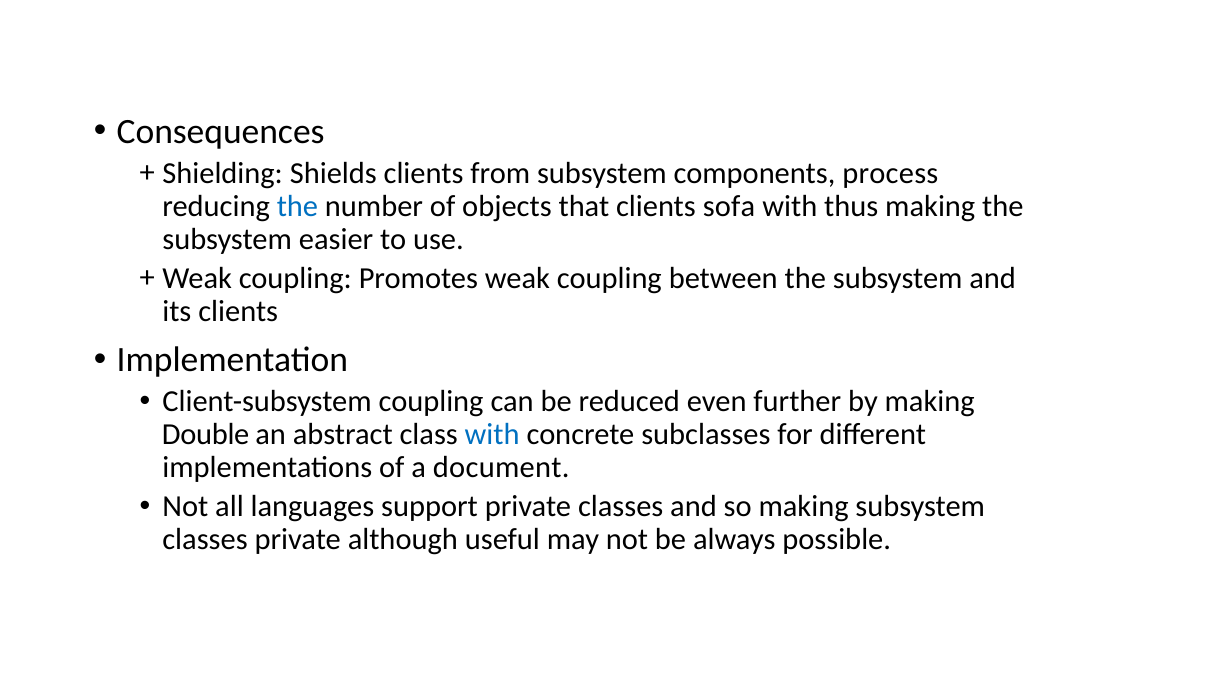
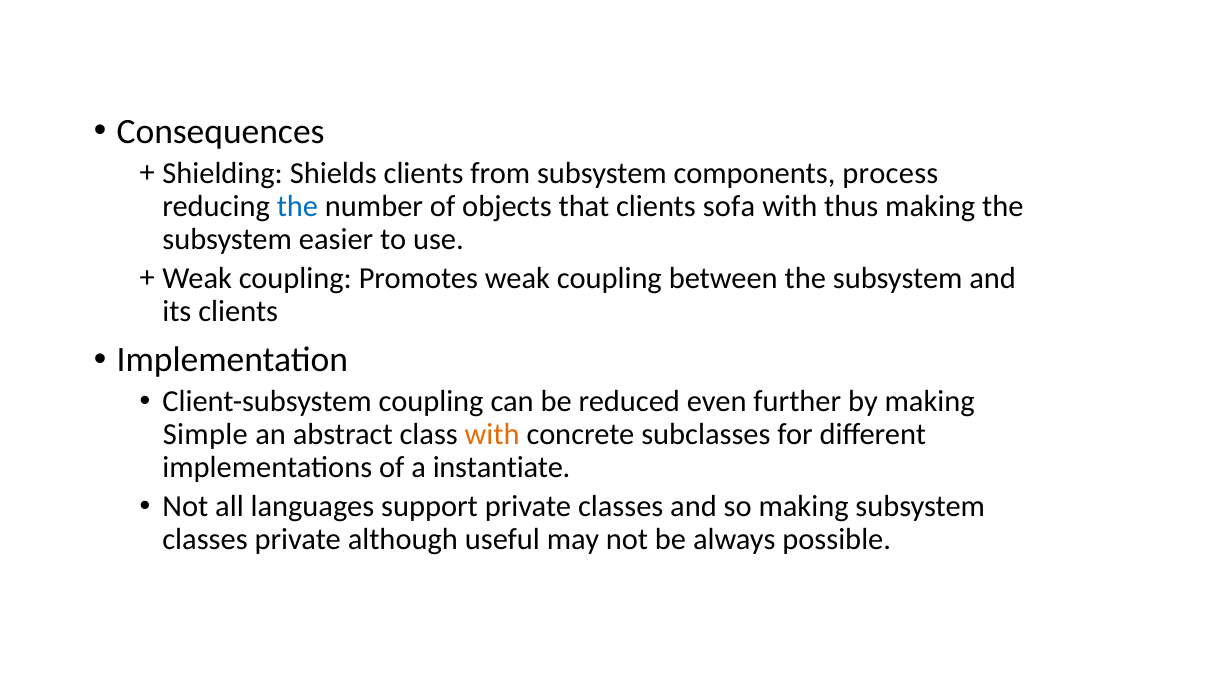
Double: Double -> Simple
with at (492, 434) colour: blue -> orange
document: document -> instantiate
